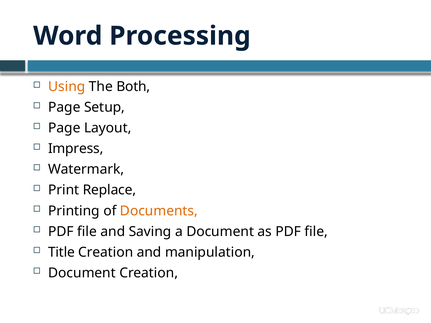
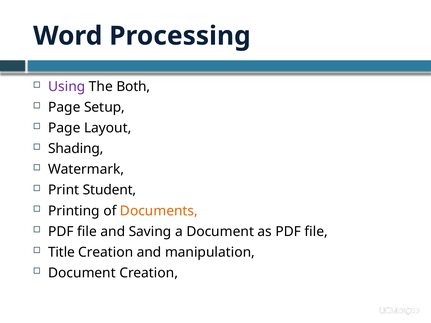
Using colour: orange -> purple
Impress: Impress -> Shading
Replace: Replace -> Student
